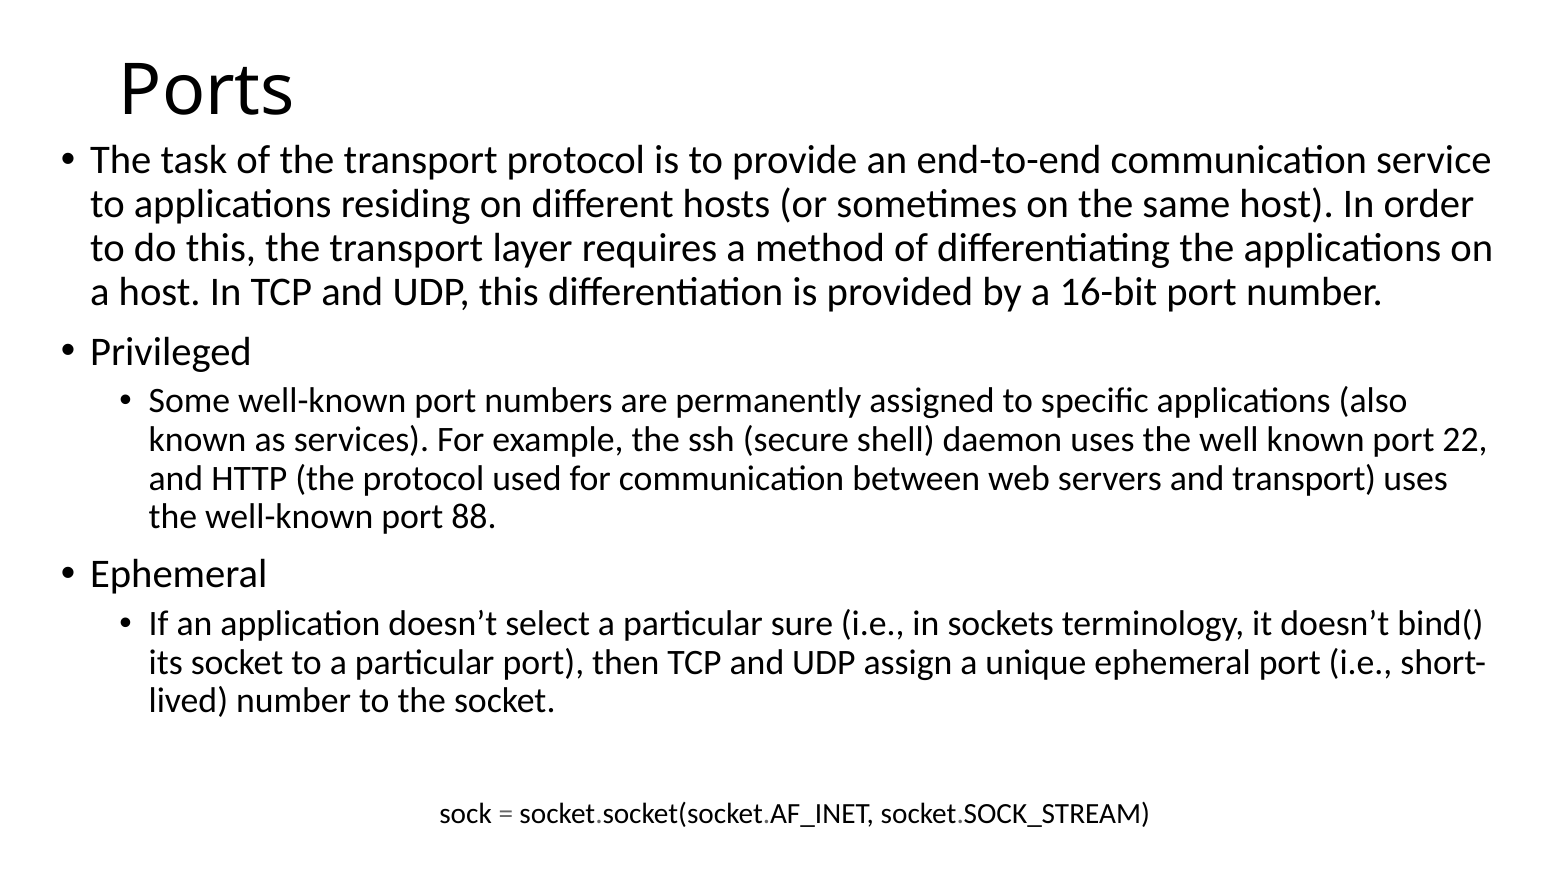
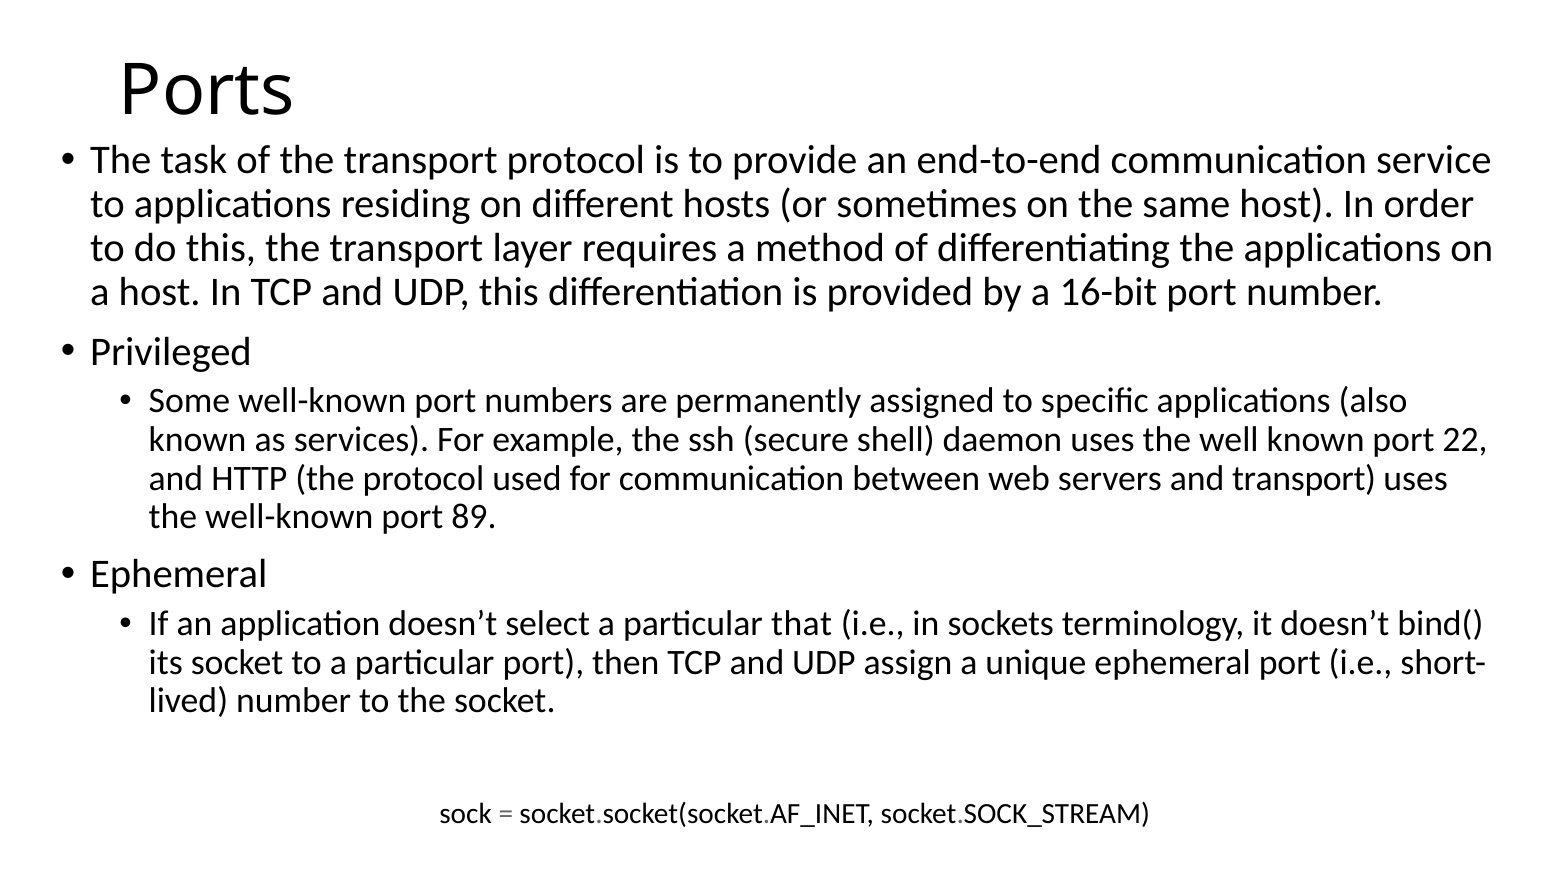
88: 88 -> 89
sure: sure -> that
